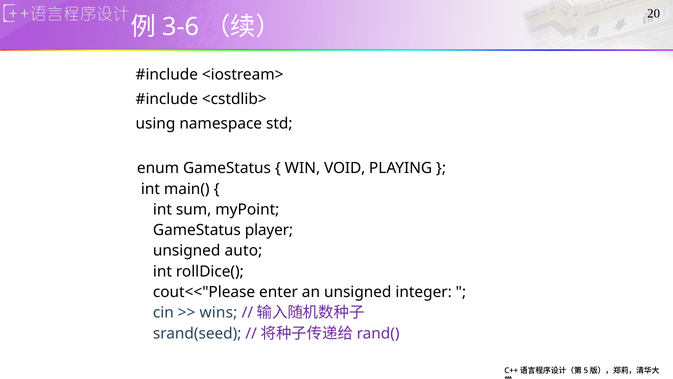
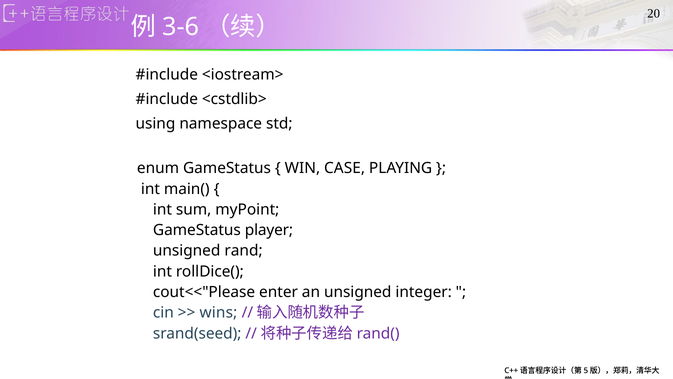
VOID: VOID -> CASE
auto: auto -> rand
